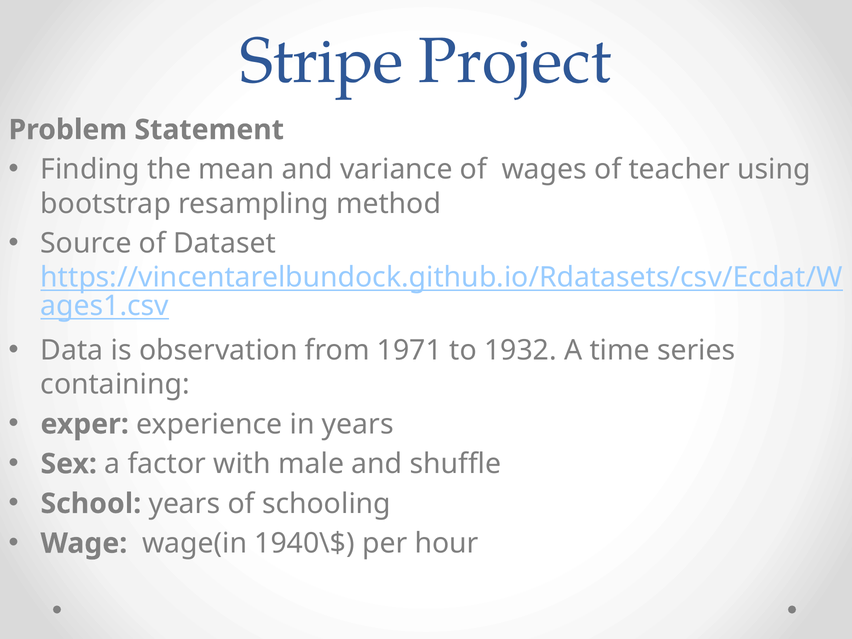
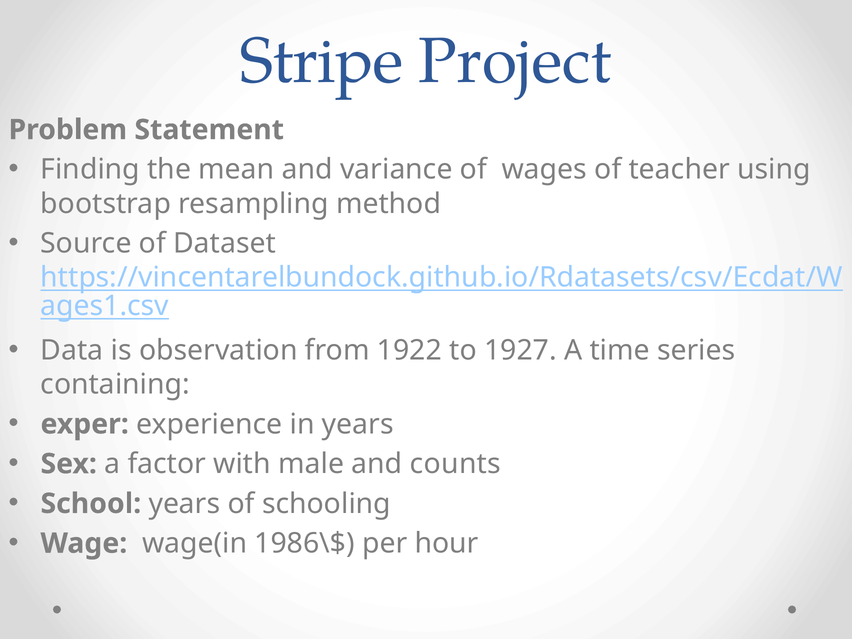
1971: 1971 -> 1922
1932: 1932 -> 1927
shuffle: shuffle -> counts
1940\$: 1940\$ -> 1986\$
